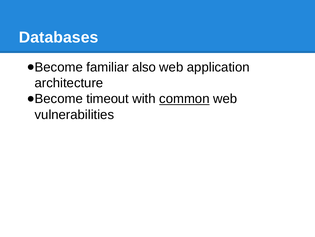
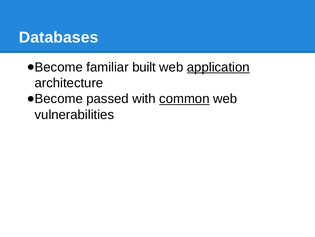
also: also -> built
application underline: none -> present
timeout: timeout -> passed
